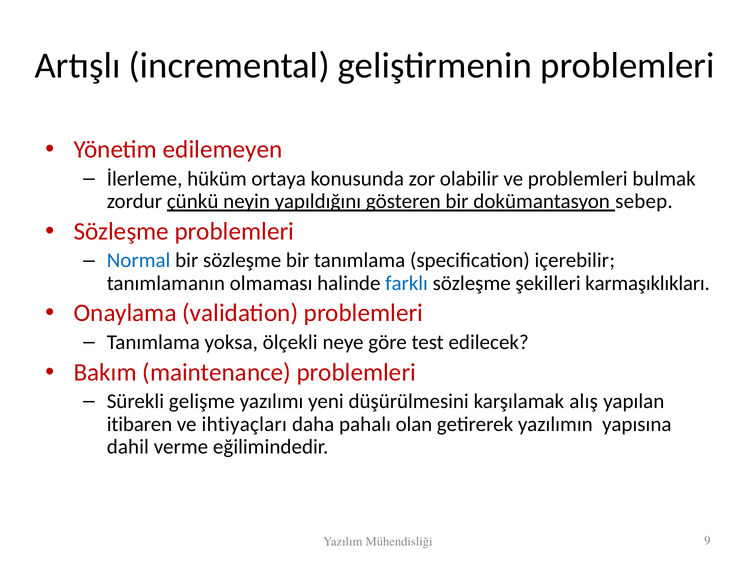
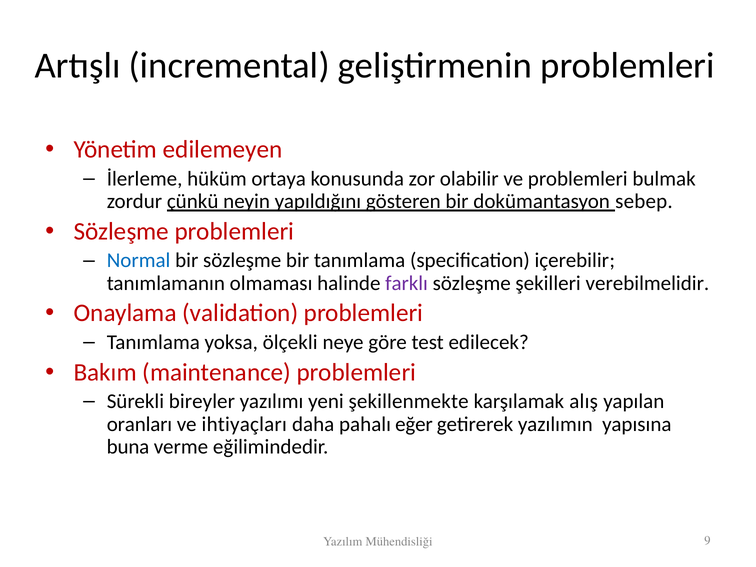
farklı colour: blue -> purple
karmaşıklıkları: karmaşıklıkları -> verebilmelidir
gelişme: gelişme -> bireyler
düşürülmesini: düşürülmesini -> şekillenmekte
itibaren: itibaren -> oranları
olan: olan -> eğer
dahil: dahil -> buna
